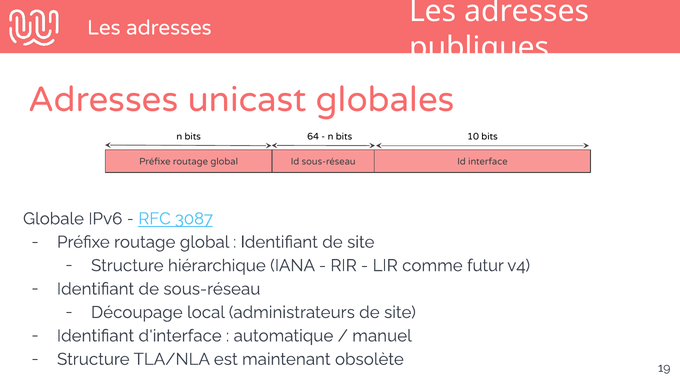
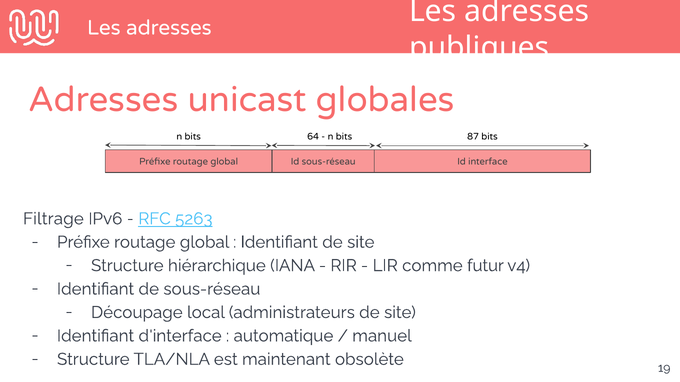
10: 10 -> 87
Globale: Globale -> Filtrage
3087: 3087 -> 5263
